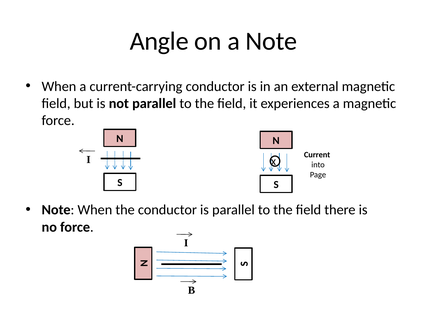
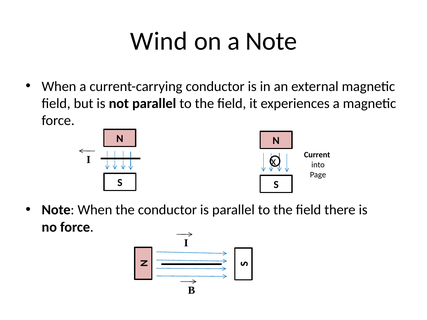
Angle: Angle -> Wind
